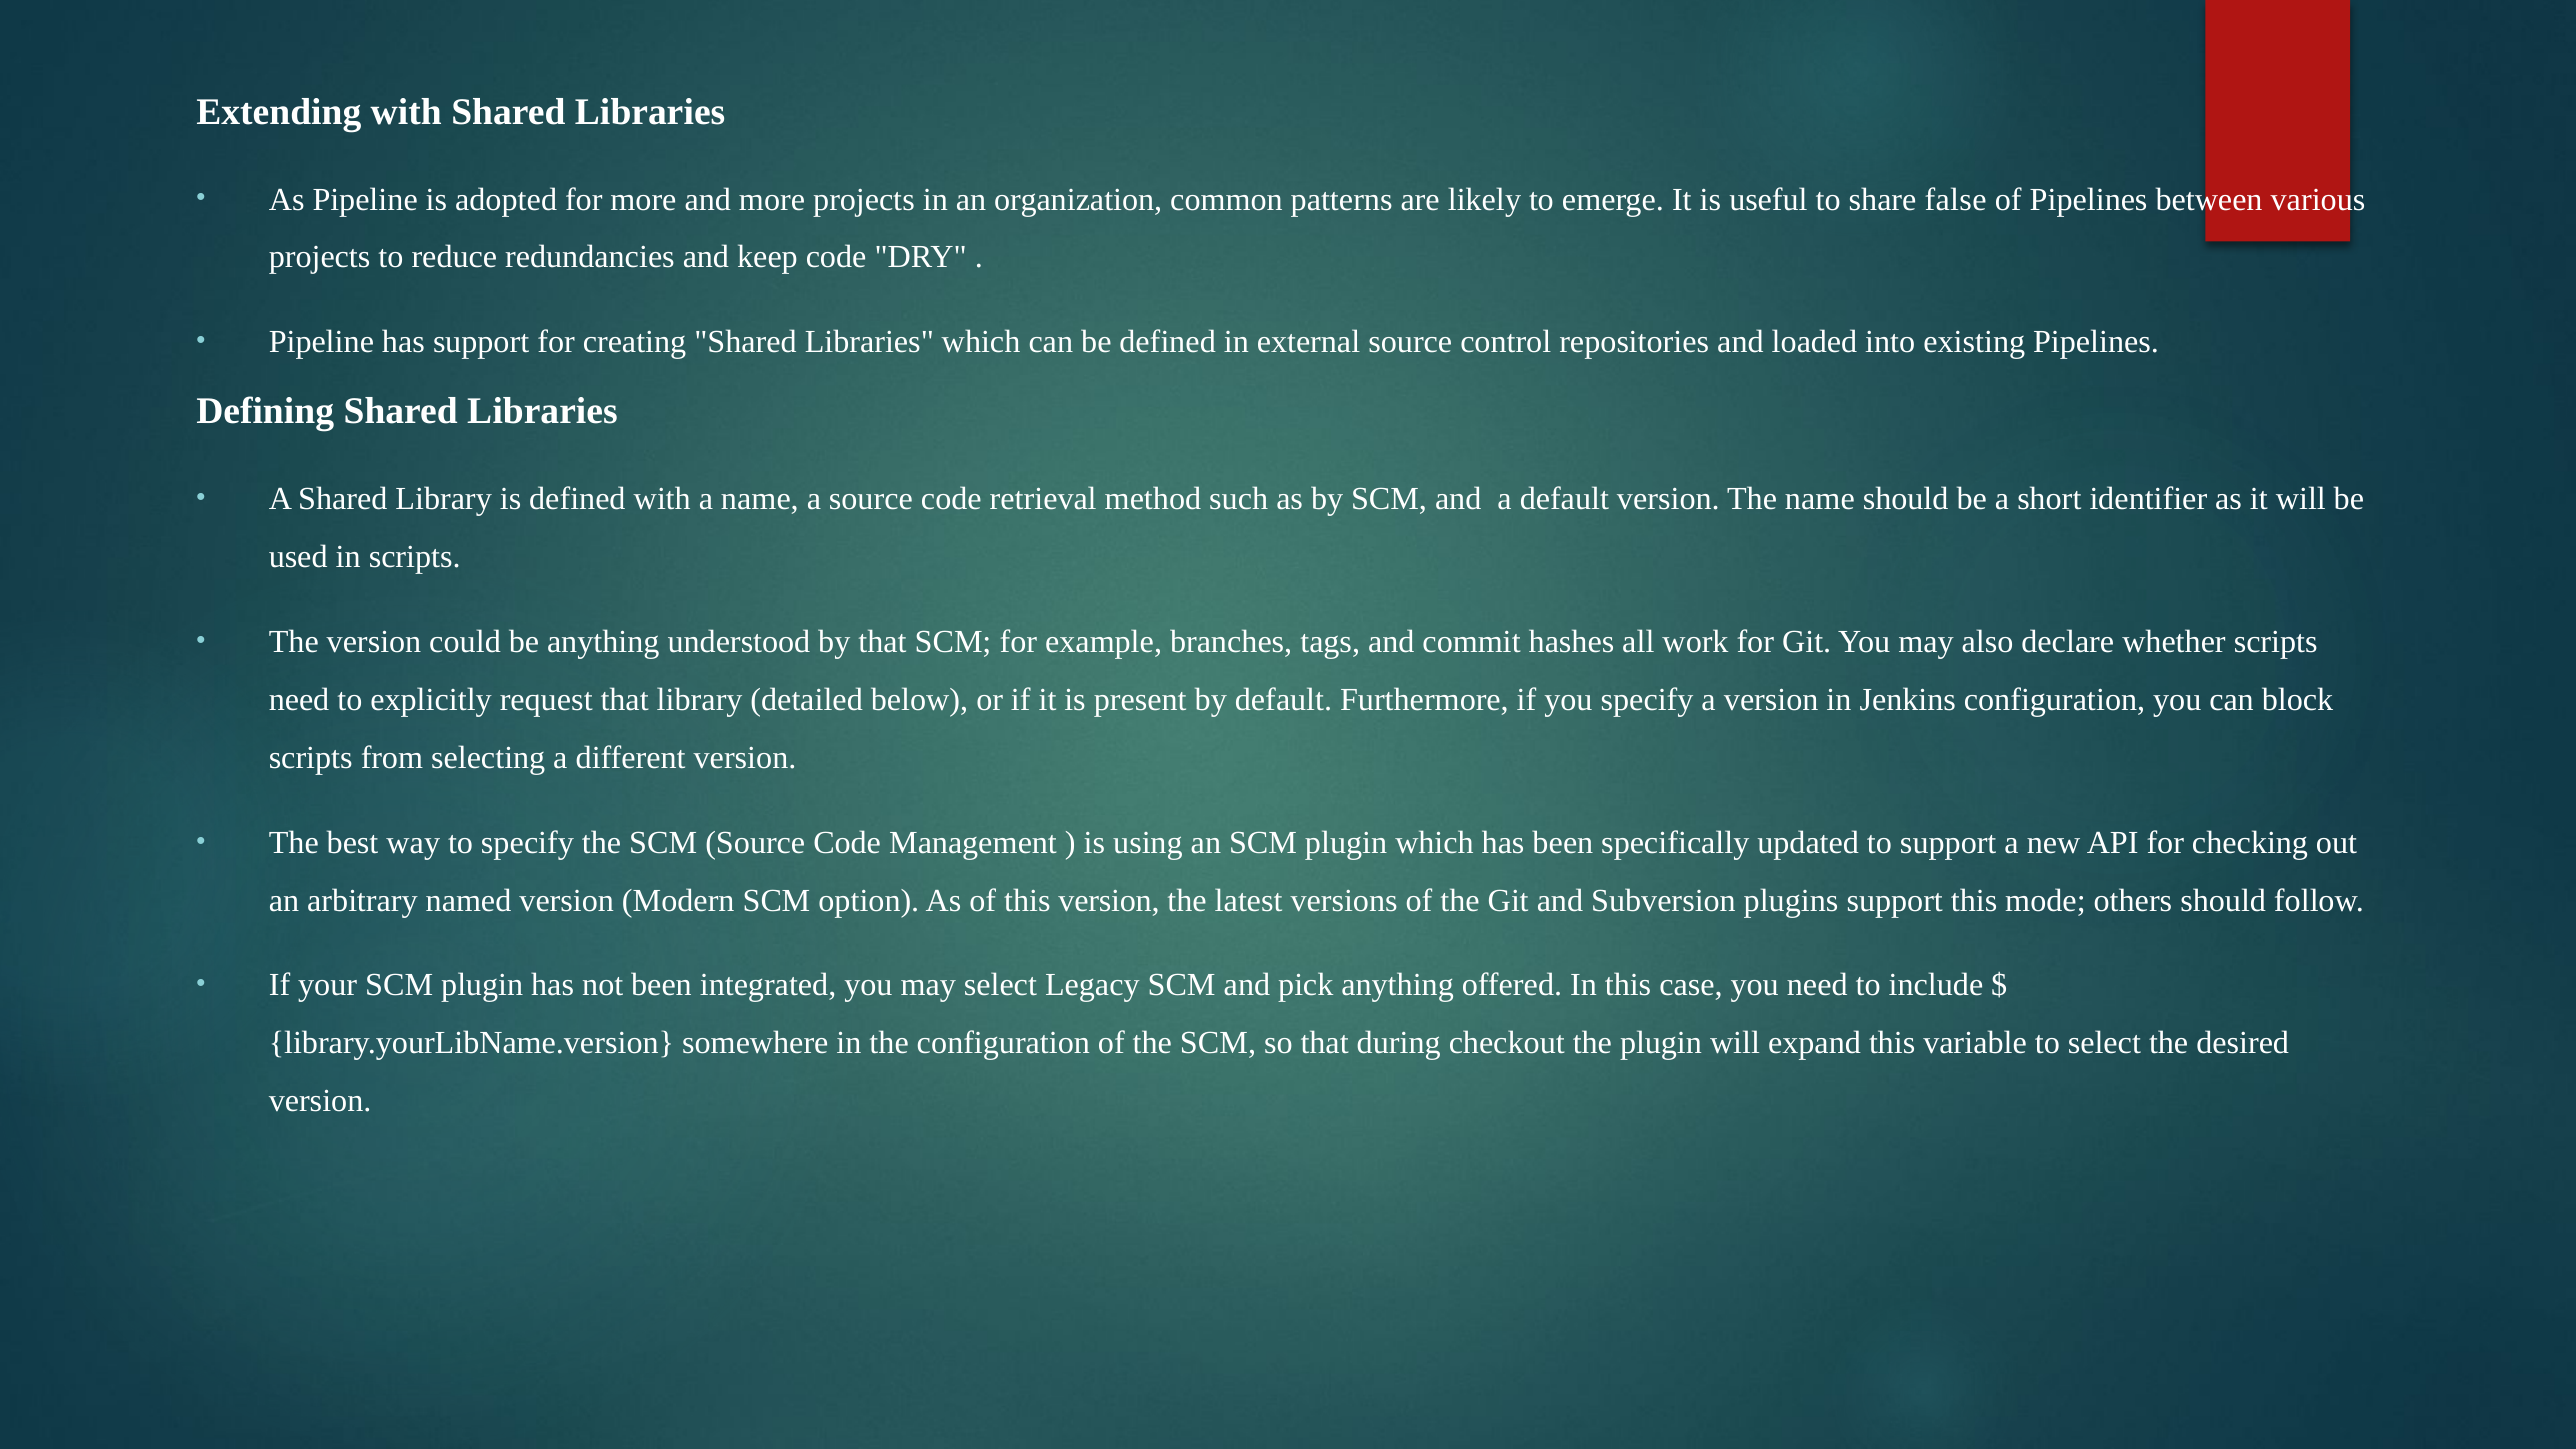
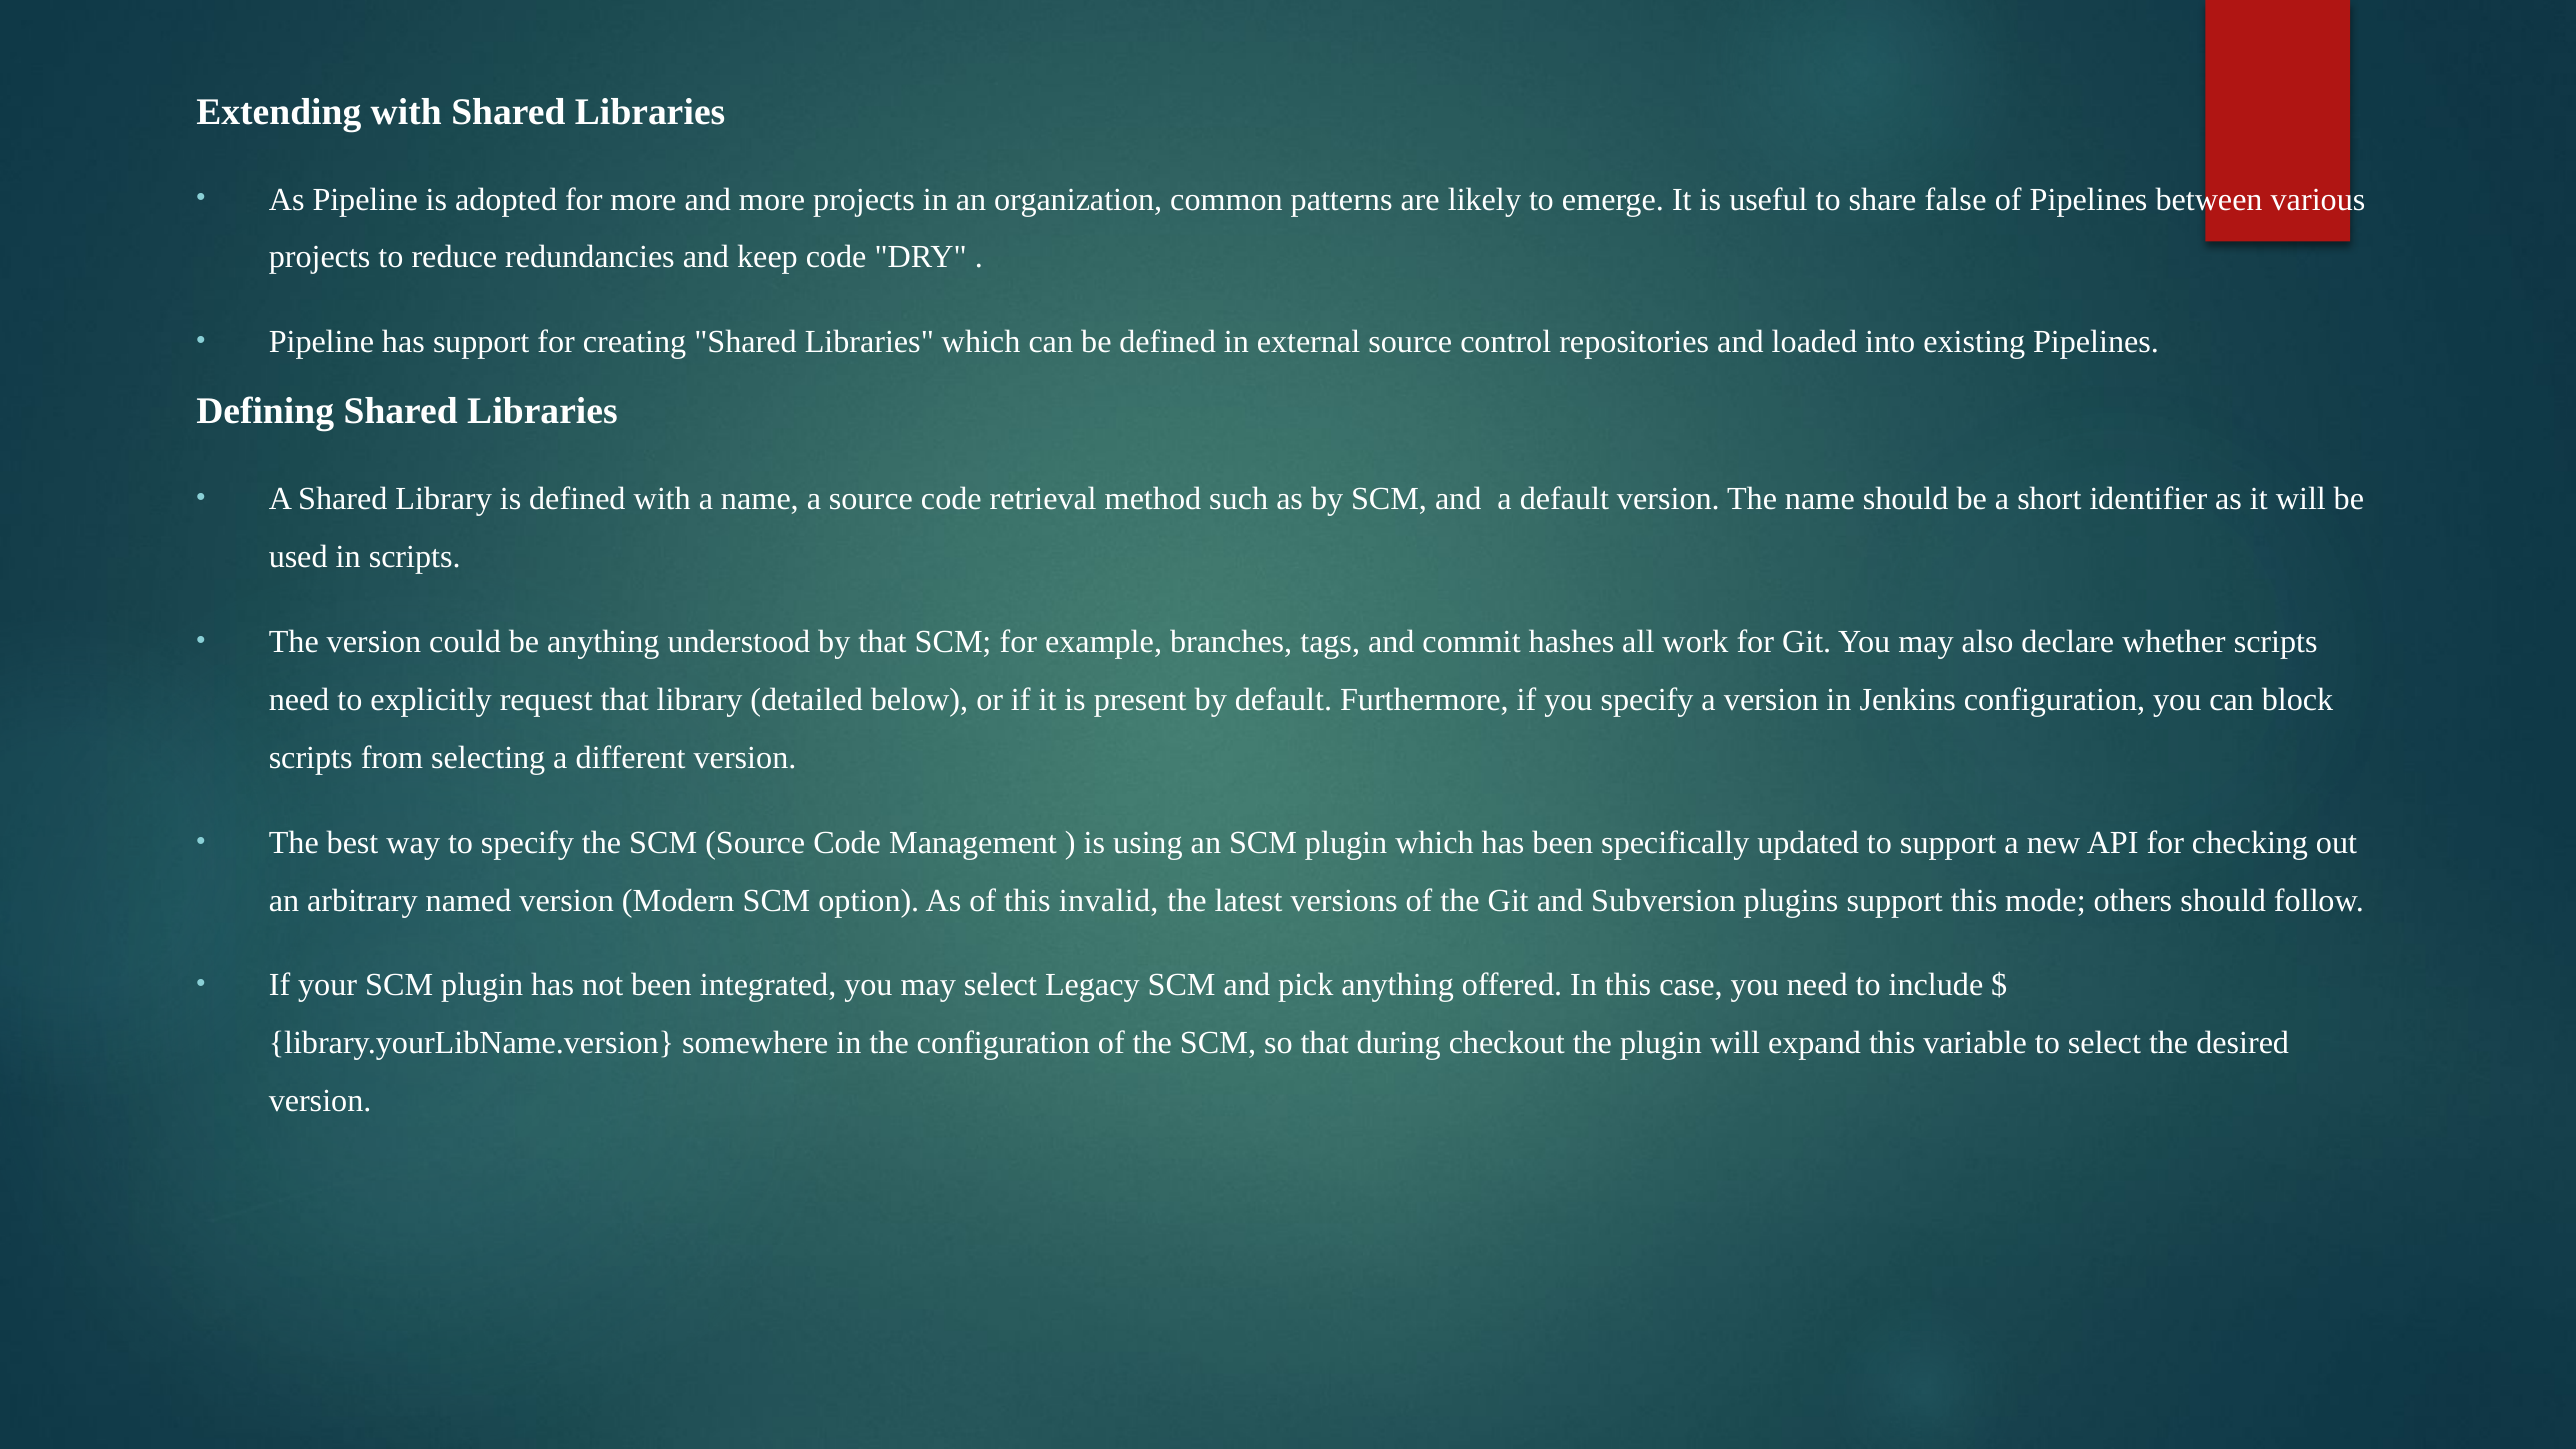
this version: version -> invalid
